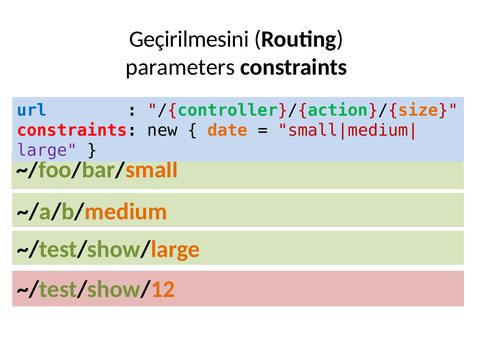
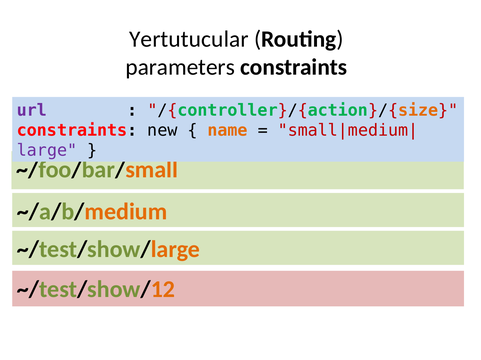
Geçirilmesini: Geçirilmesini -> Yertutucular
url colour: blue -> purple
date: date -> name
